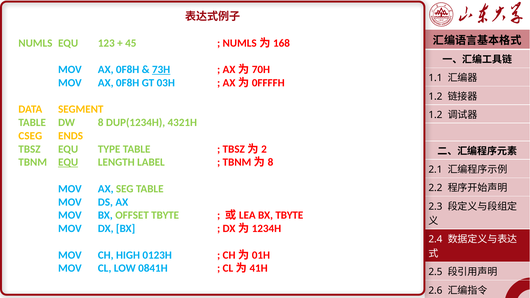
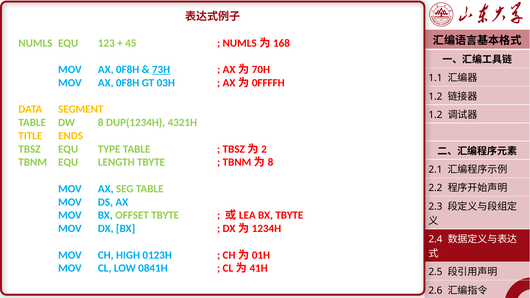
CSEG: CSEG -> TITLE
EQU at (68, 162) underline: present -> none
LENGTH LABEL: LABEL -> TBYTE
